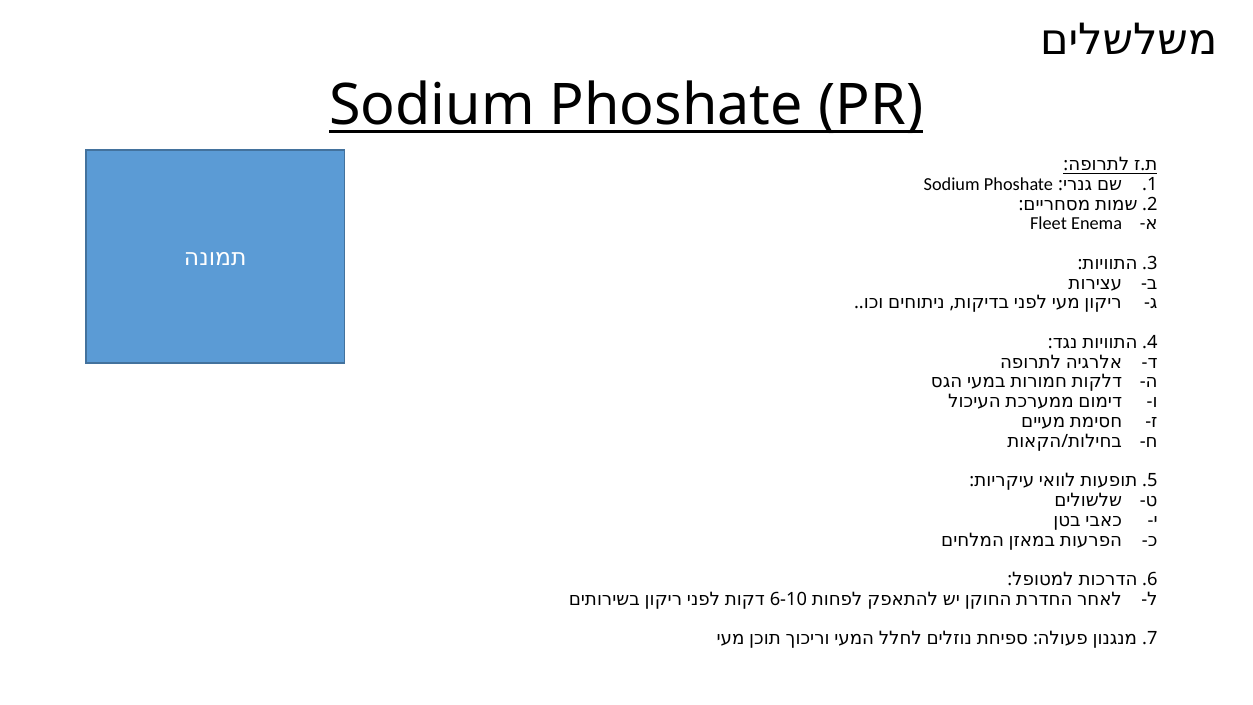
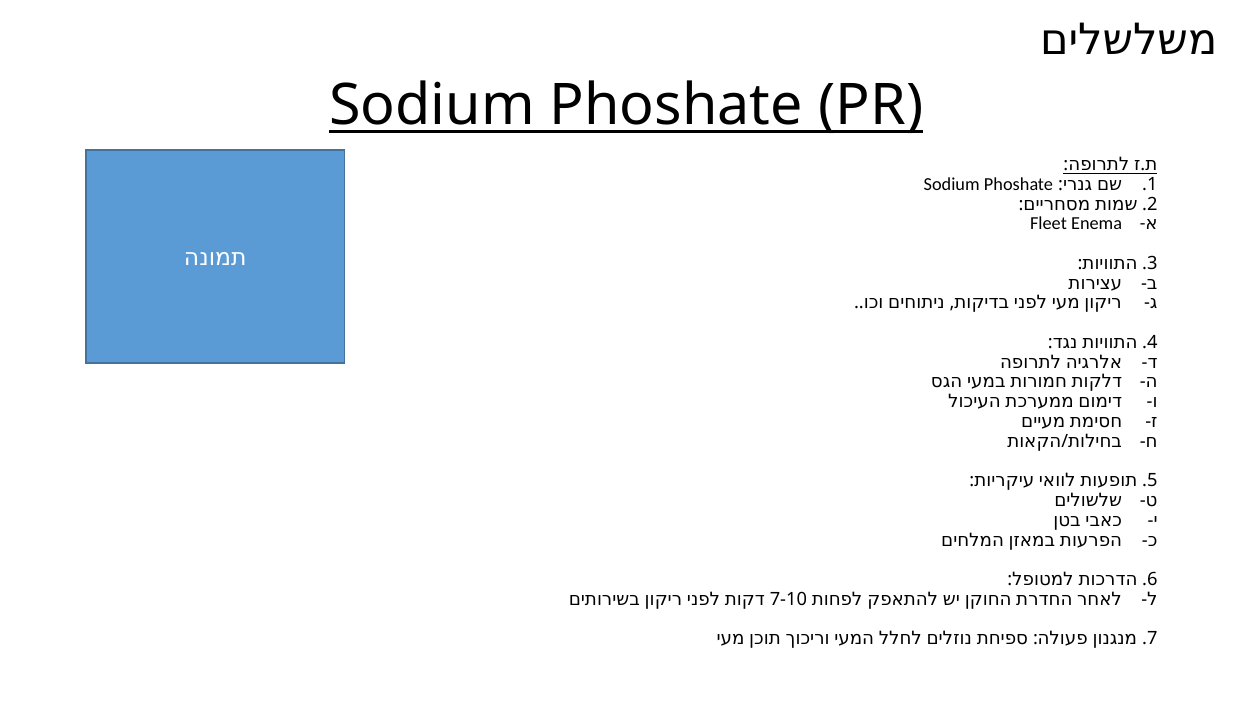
6-10: 6-10 -> 7-10
